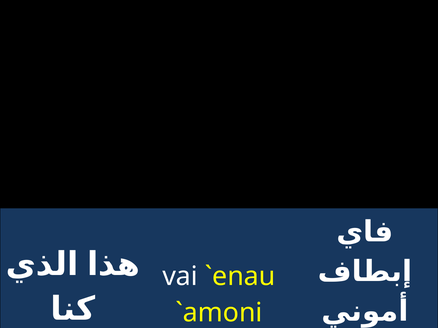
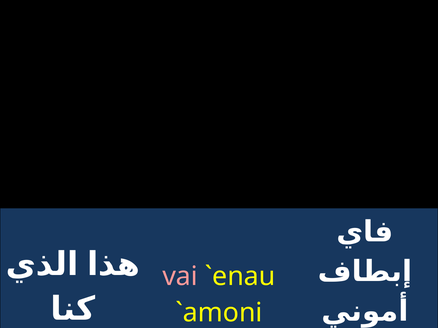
vai colour: white -> pink
